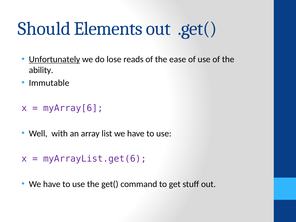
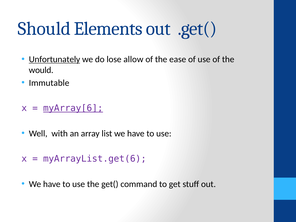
reads: reads -> allow
ability: ability -> would
myArray[6 underline: none -> present
